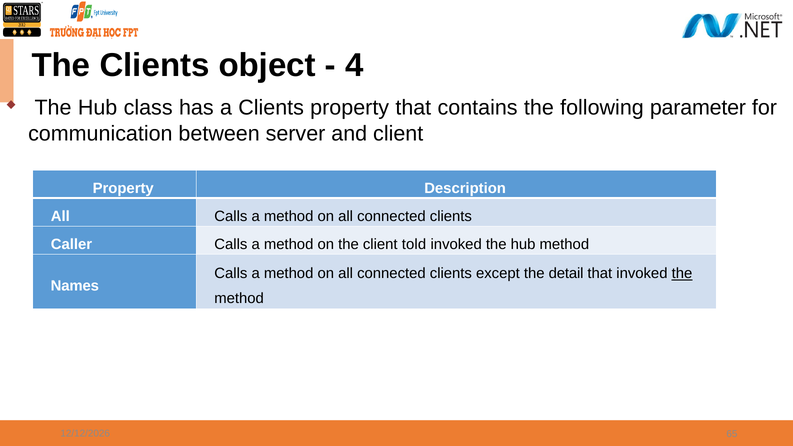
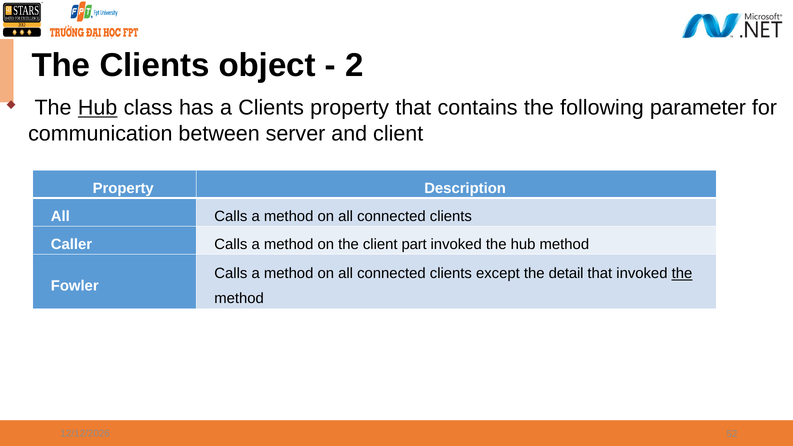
4: 4 -> 2
Hub at (98, 108) underline: none -> present
told: told -> part
Names: Names -> Fowler
65: 65 -> 52
